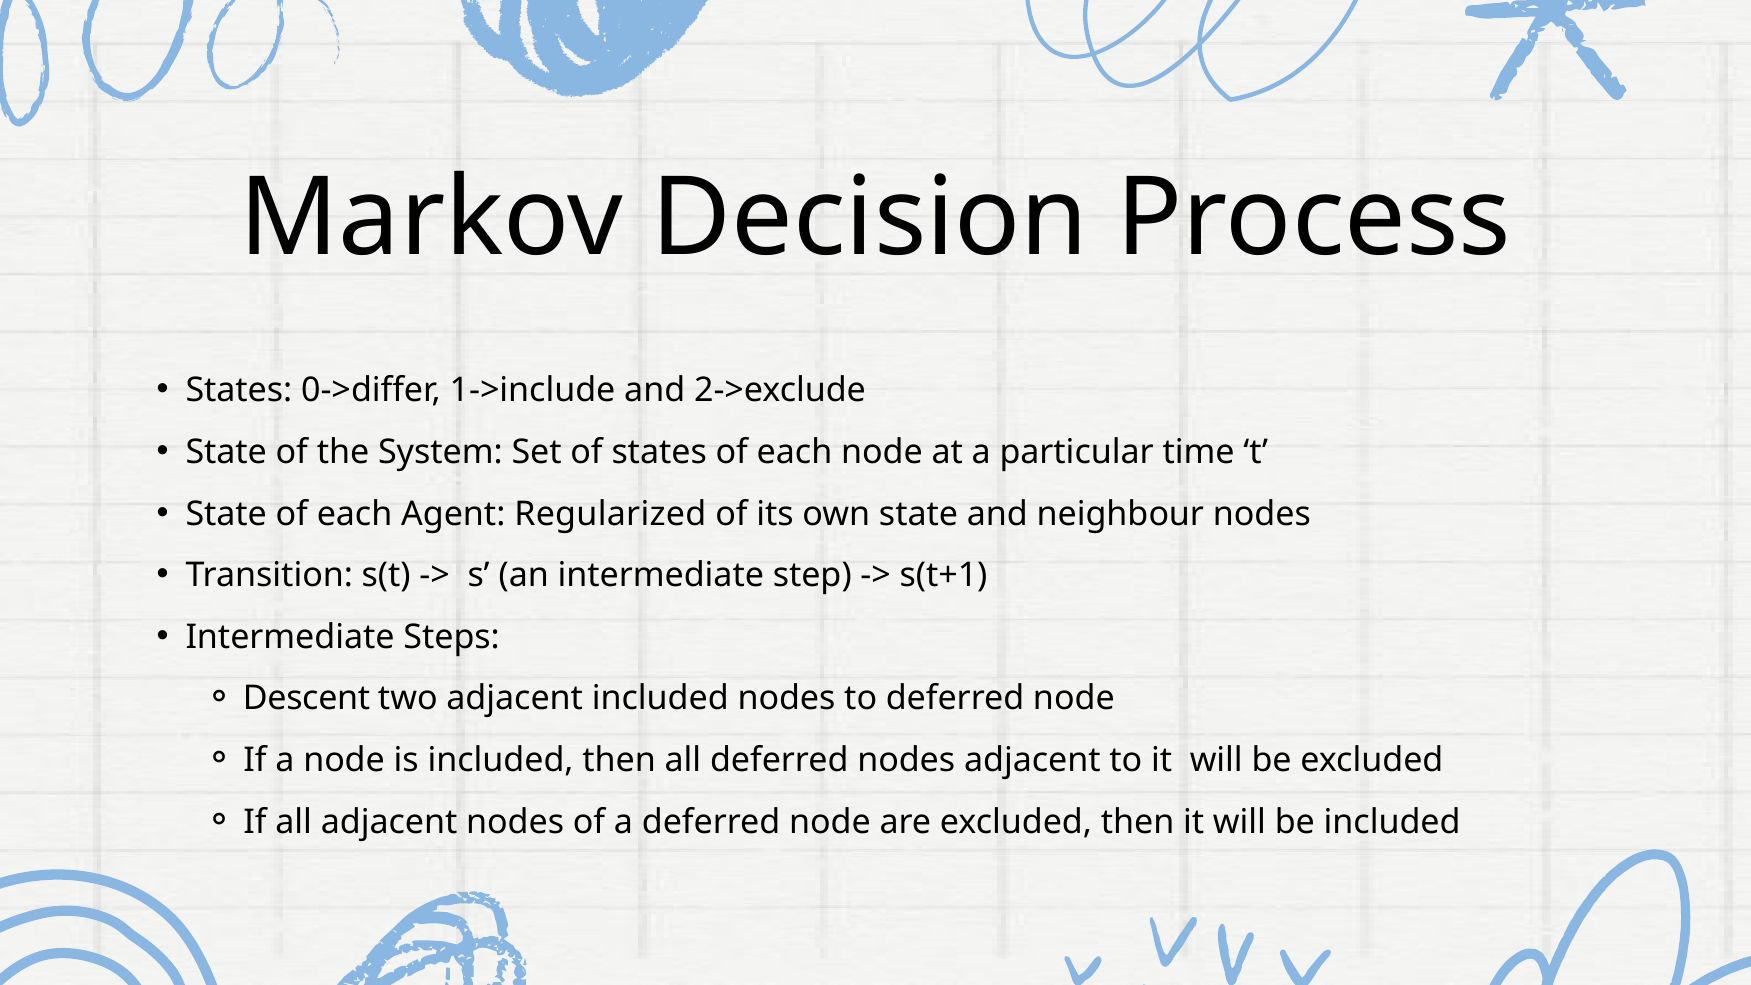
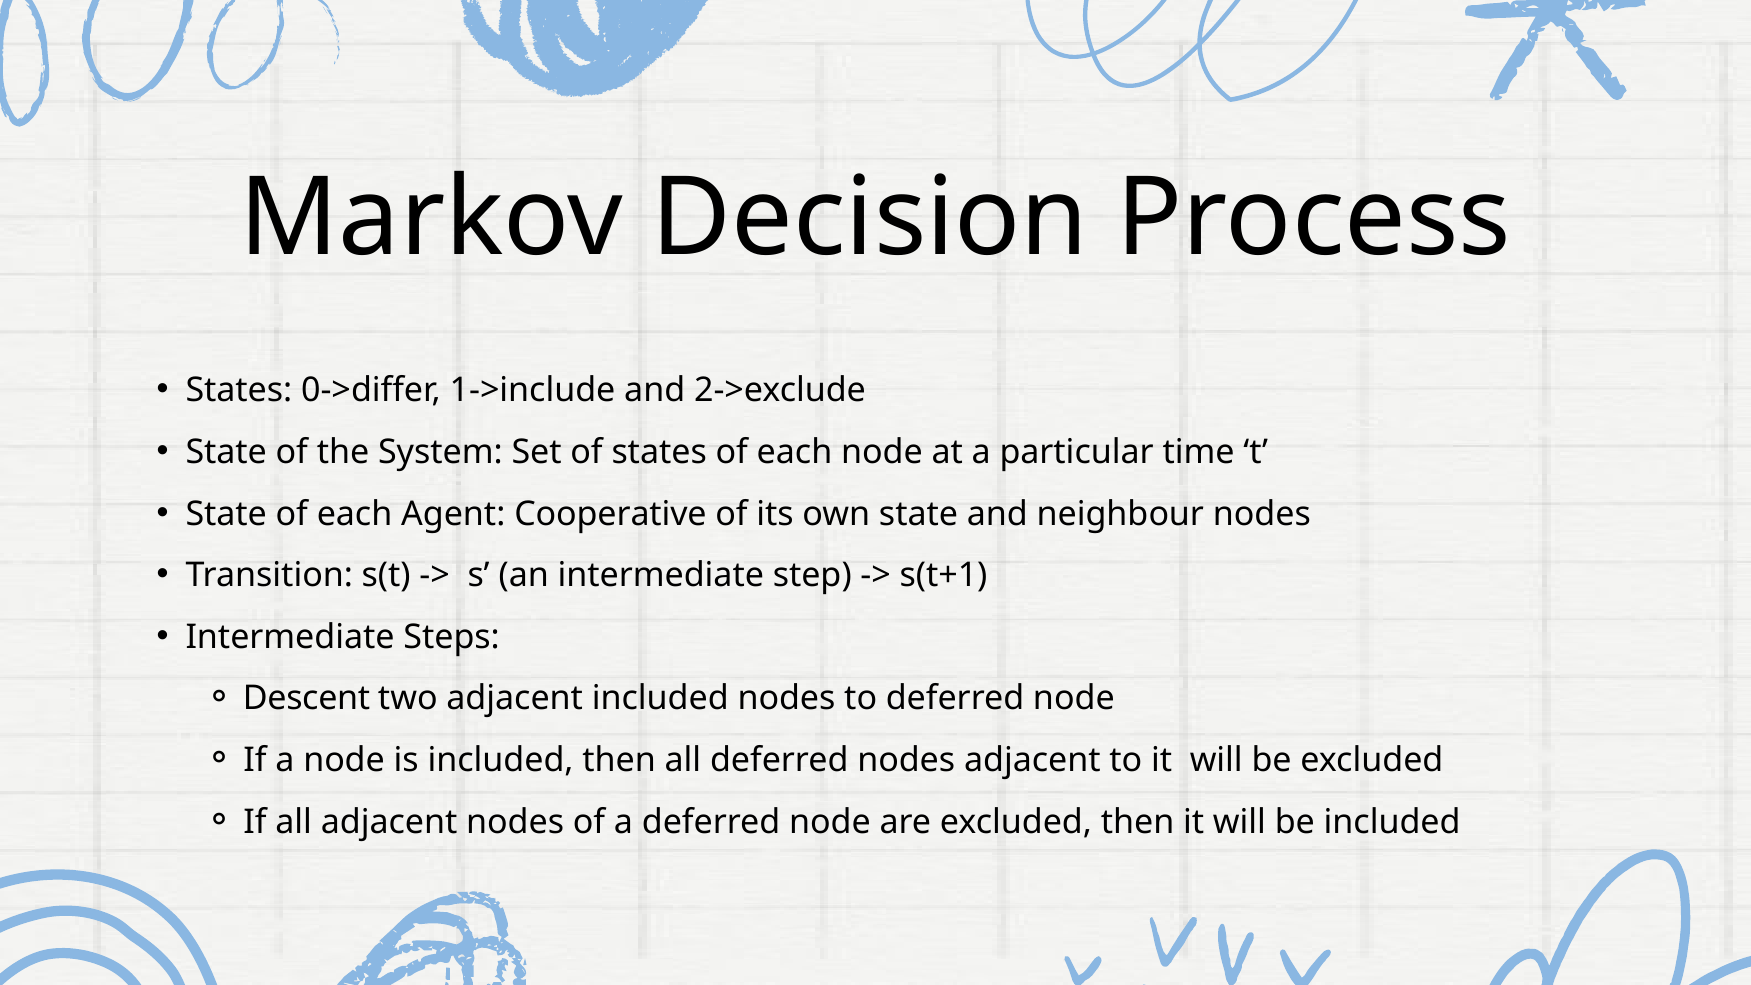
Regularized: Regularized -> Cooperative
